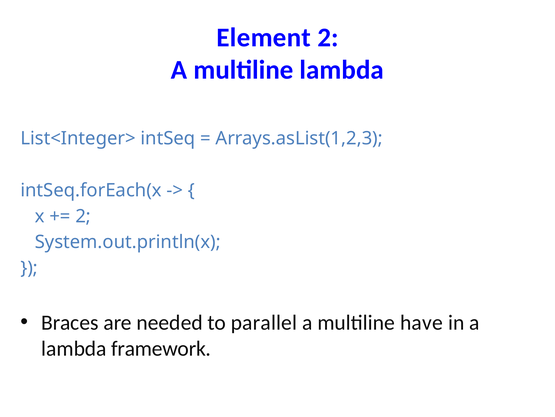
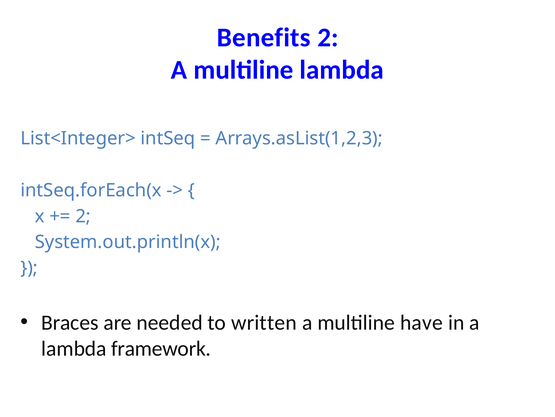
Element: Element -> Benefits
parallel: parallel -> written
